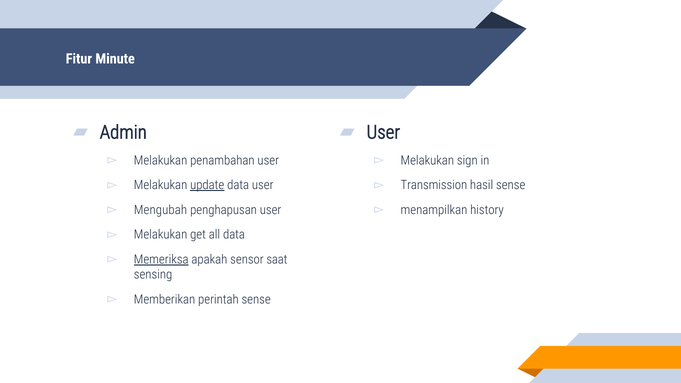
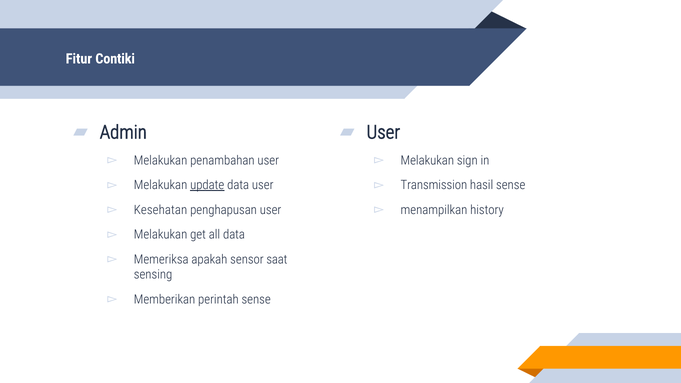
Minute: Minute -> Contiki
Mengubah: Mengubah -> Kesehatan
Memeriksa underline: present -> none
